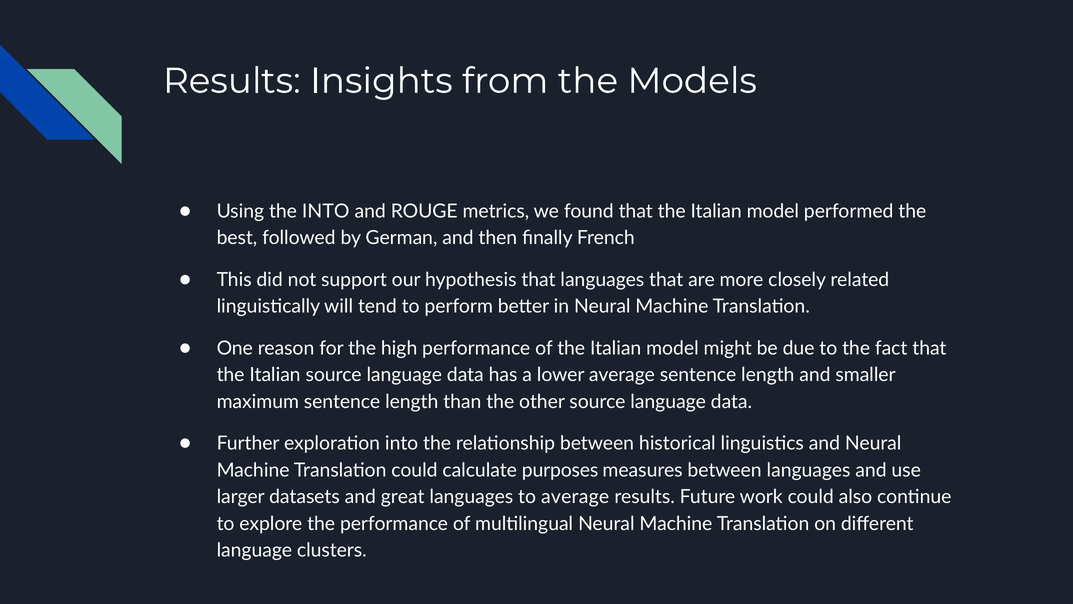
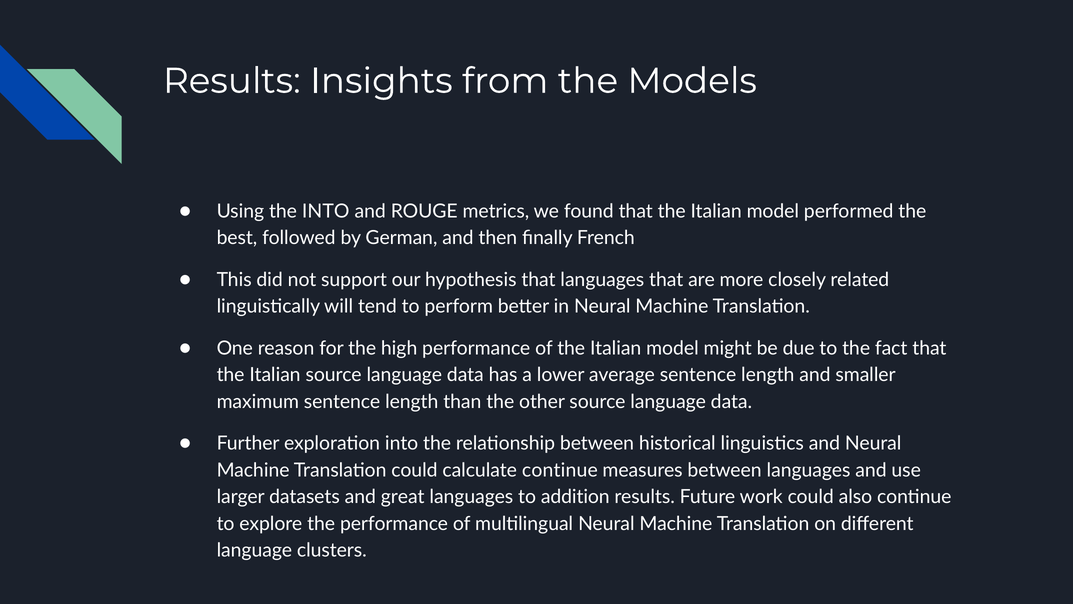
calculate purposes: purposes -> continue
to average: average -> addition
